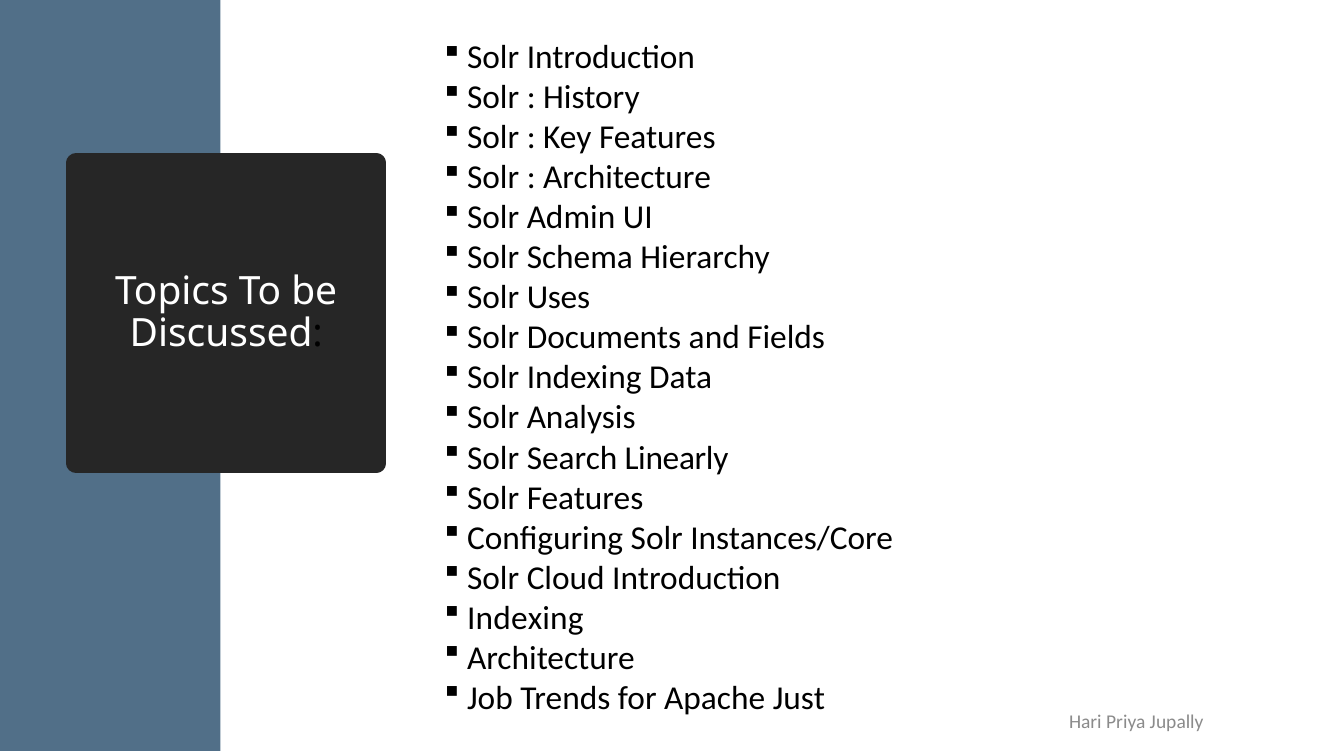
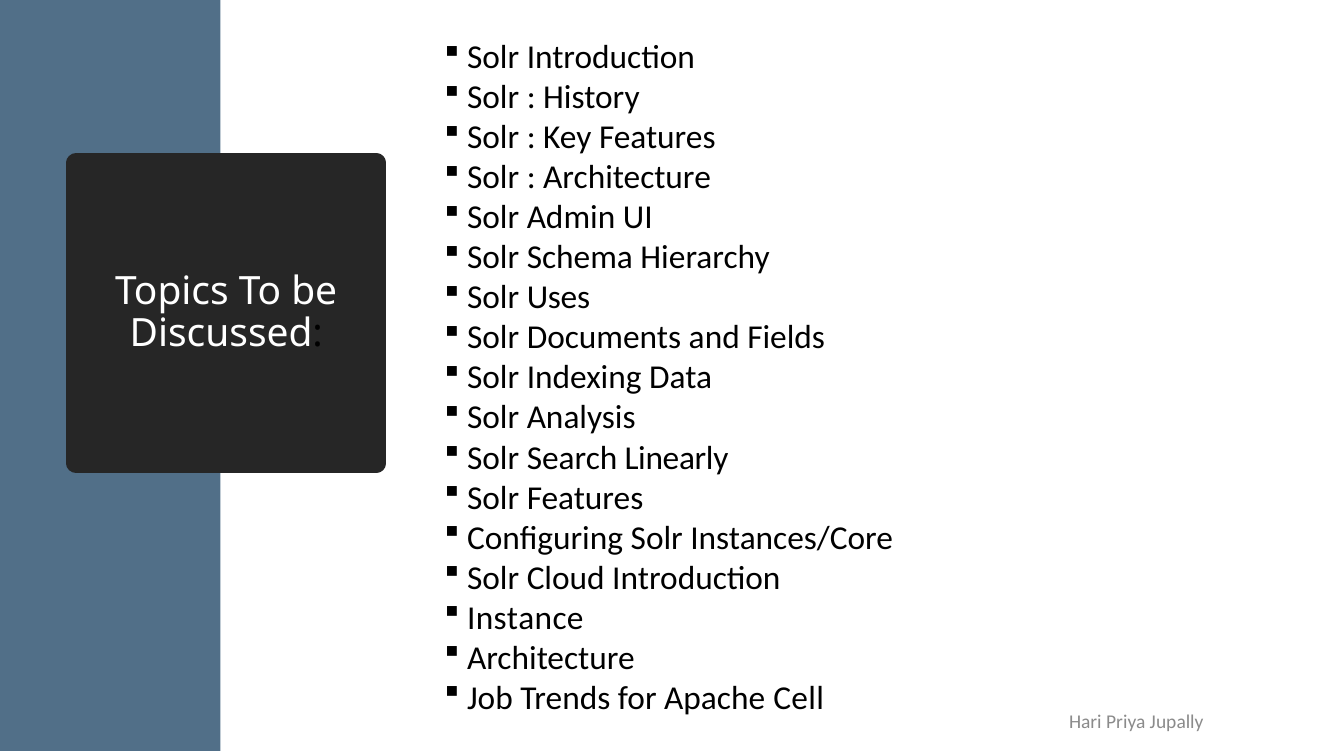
Indexing at (525, 618): Indexing -> Instance
Just: Just -> Cell
